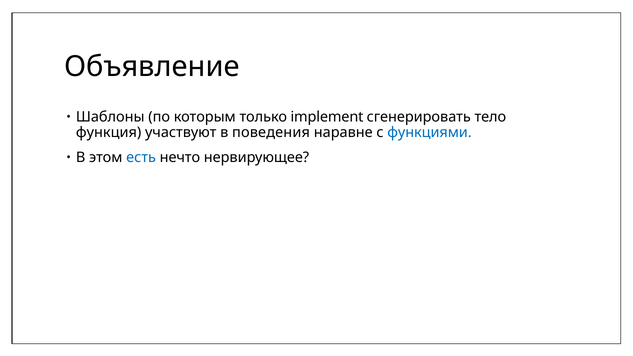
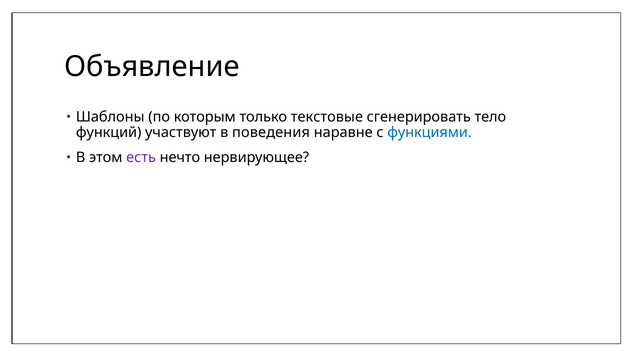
implement: implement -> текстовые
функция: функция -> функций
есть colour: blue -> purple
